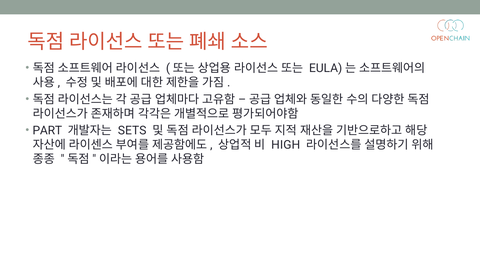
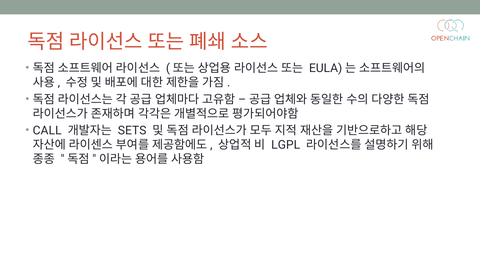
PART: PART -> CALL
HIGH: HIGH -> LGPL
